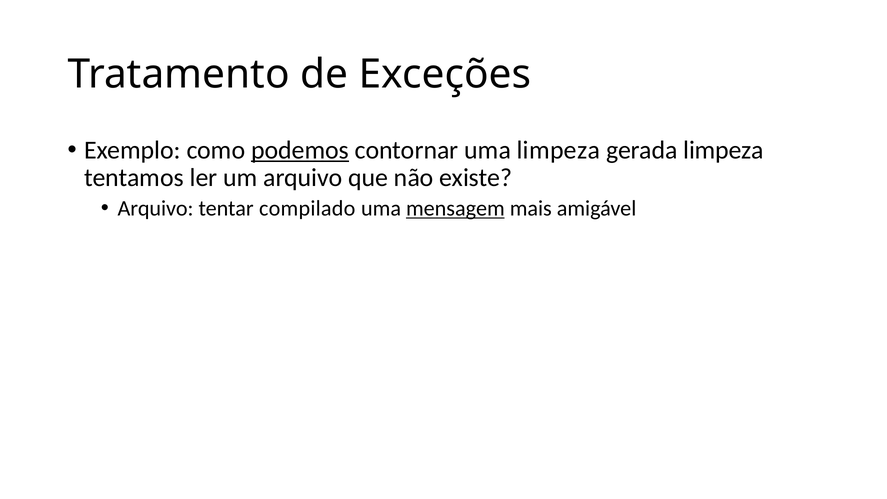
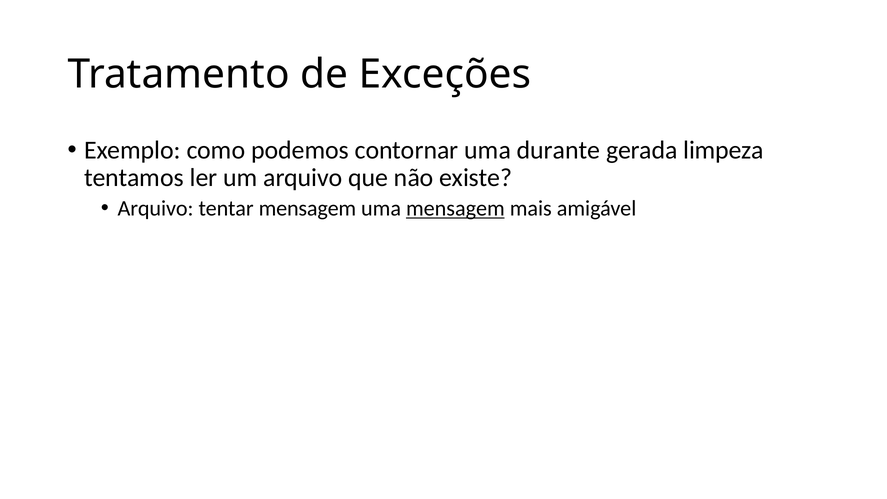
podemos underline: present -> none
uma limpeza: limpeza -> durante
tentar compilado: compilado -> mensagem
